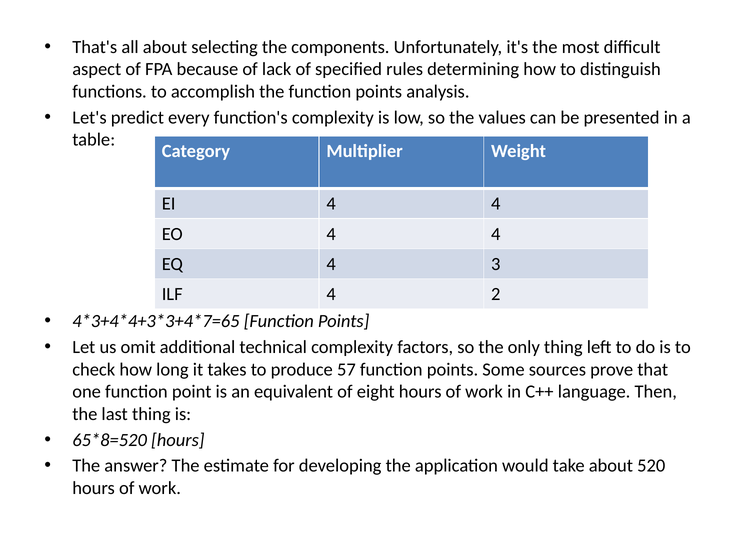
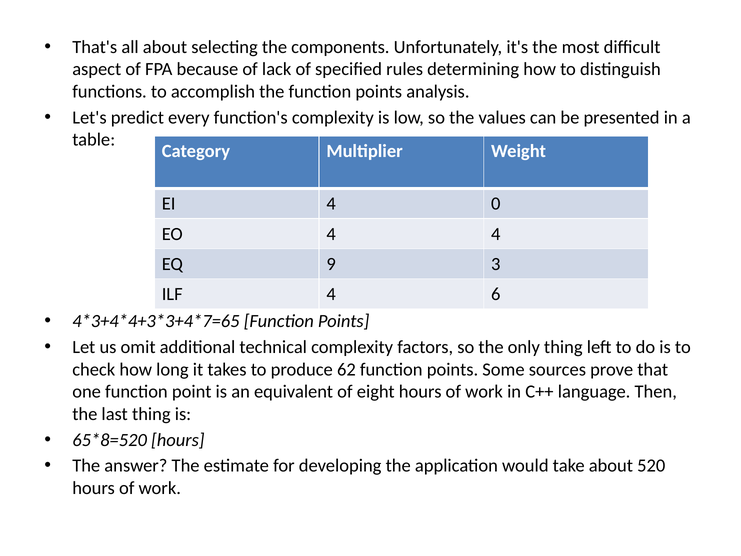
EI 4 4: 4 -> 0
EQ 4: 4 -> 9
2: 2 -> 6
57: 57 -> 62
